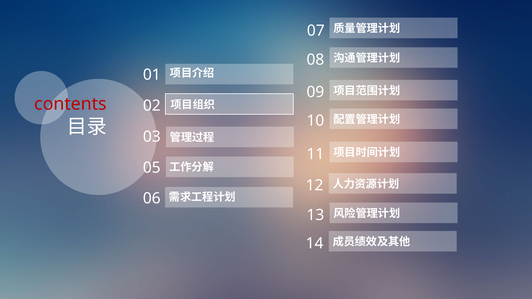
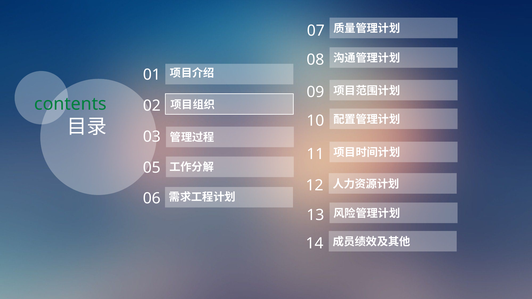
contents colour: red -> green
